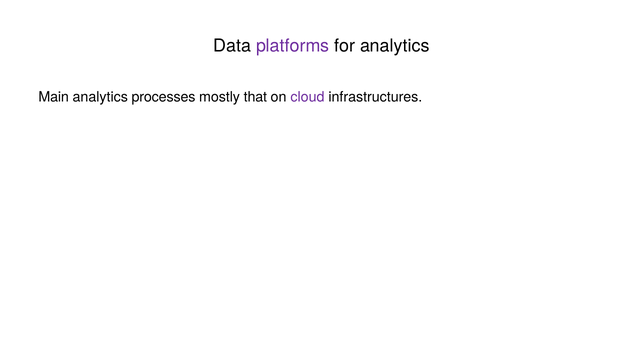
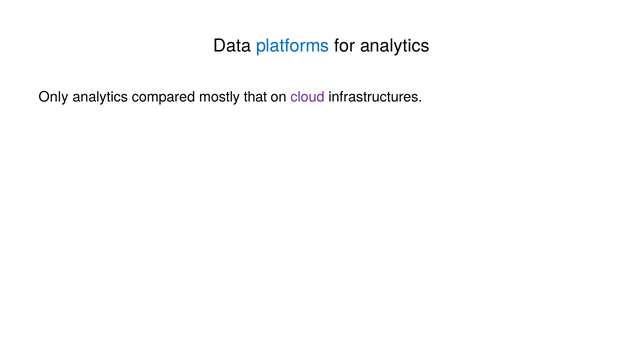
platforms colour: purple -> blue
Main: Main -> Only
processes: processes -> compared
